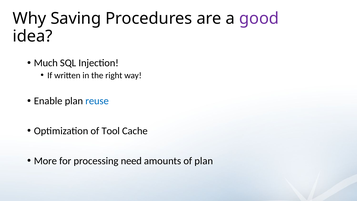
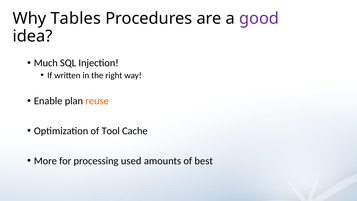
Saving: Saving -> Tables
reuse colour: blue -> orange
need: need -> used
of plan: plan -> best
